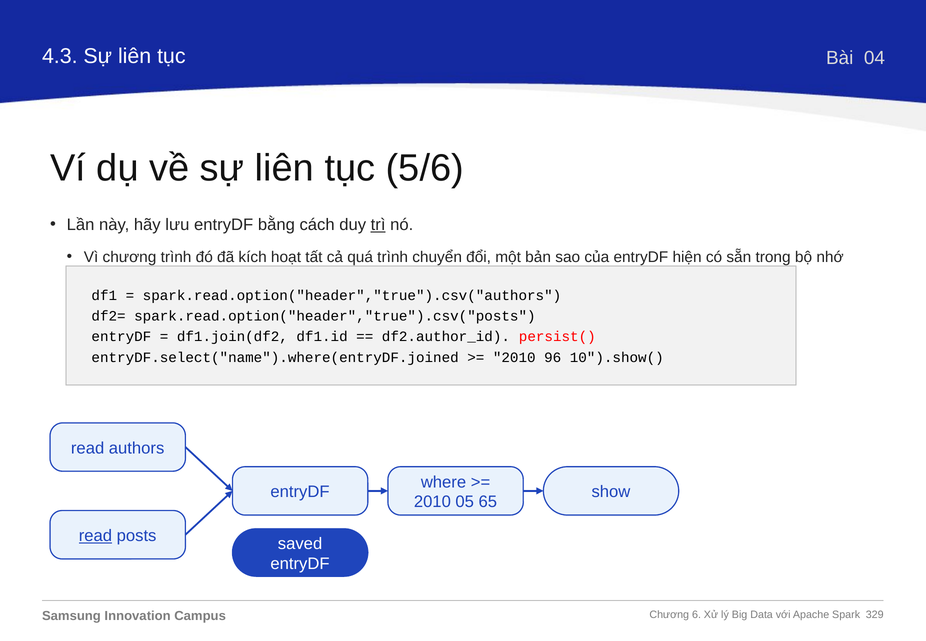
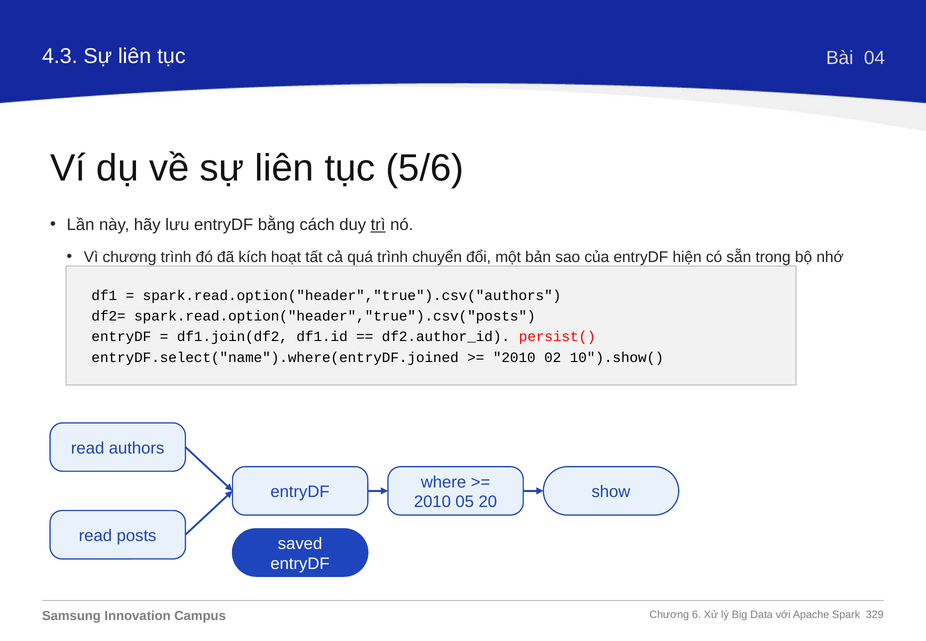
96: 96 -> 02
65: 65 -> 20
read at (95, 536) underline: present -> none
